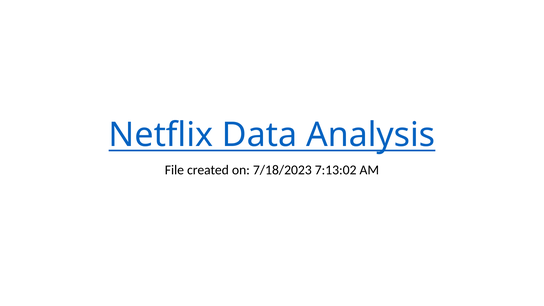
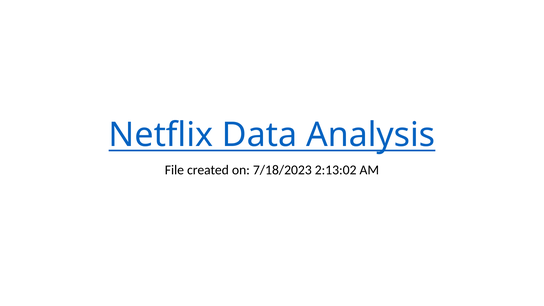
7:13:02: 7:13:02 -> 2:13:02
